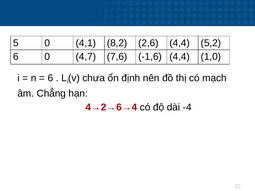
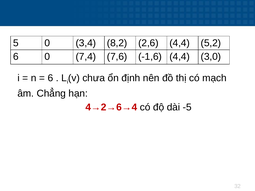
4,1: 4,1 -> 3,4
4,7: 4,7 -> 7,4
1,0: 1,0 -> 3,0
-4: -4 -> -5
